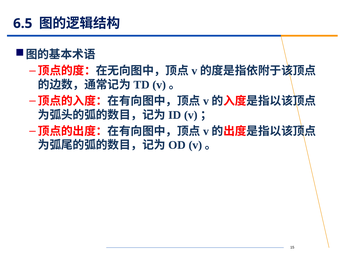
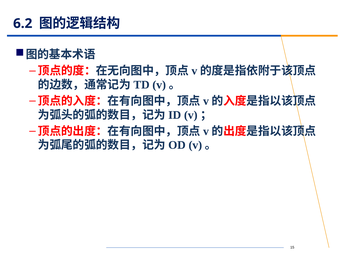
6.5: 6.5 -> 6.2
